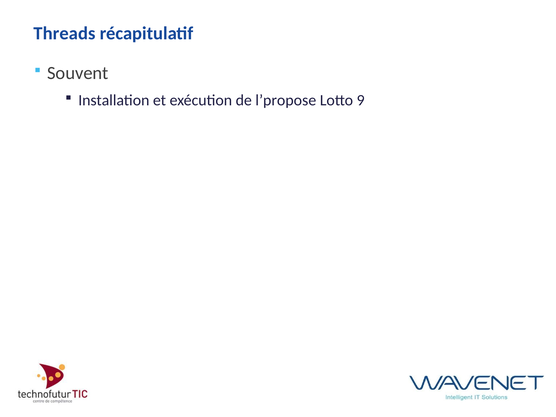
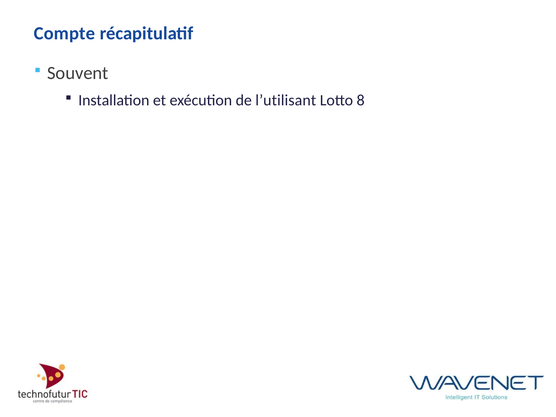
Threads: Threads -> Compte
l’propose: l’propose -> l’utilisant
9: 9 -> 8
